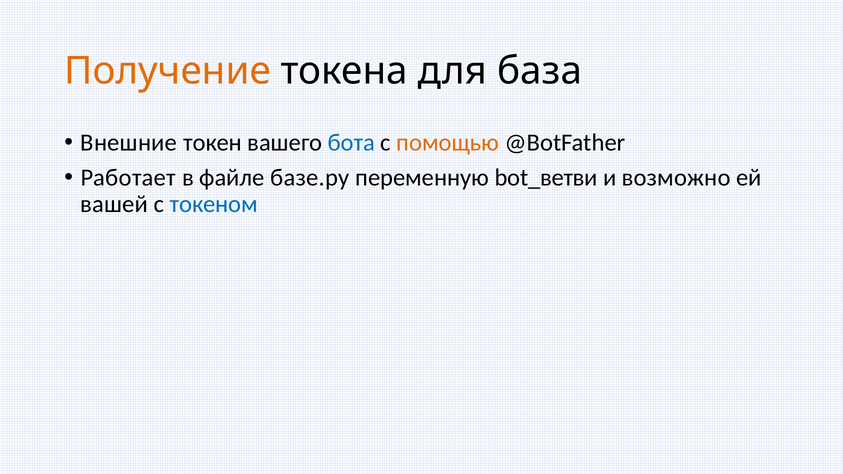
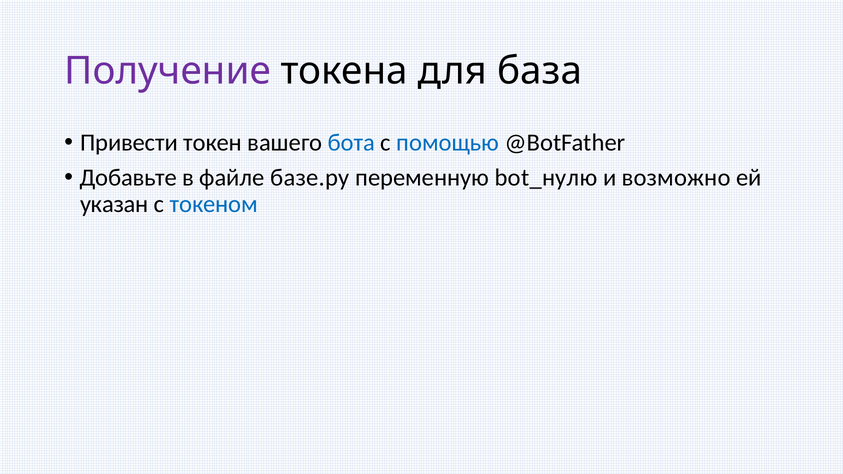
Получение colour: orange -> purple
Внешние: Внешние -> Привести
помощью colour: orange -> blue
Работает: Работает -> Добавьте
bot_ветви: bot_ветви -> bot_нулю
вашей: вашей -> указан
